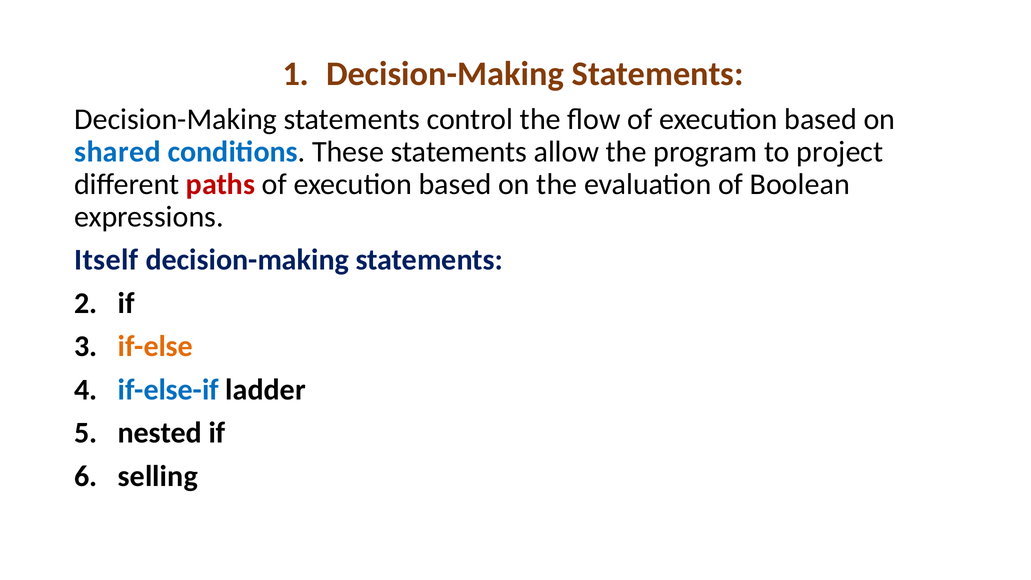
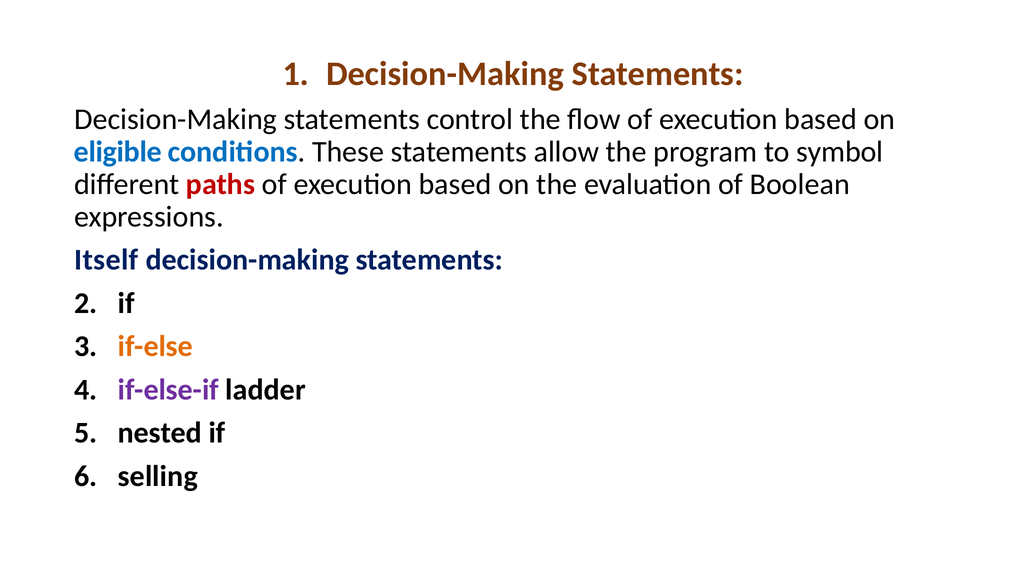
shared: shared -> eligible
project: project -> symbol
if-else-if colour: blue -> purple
